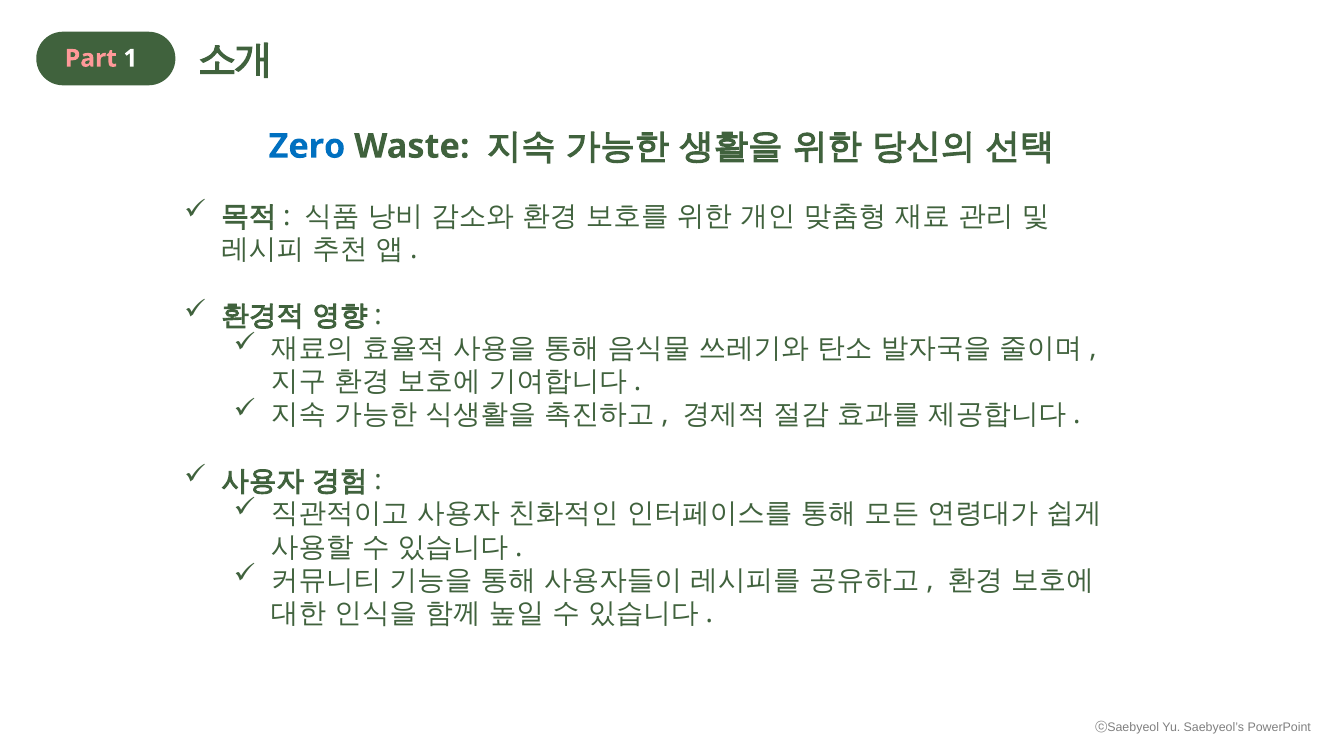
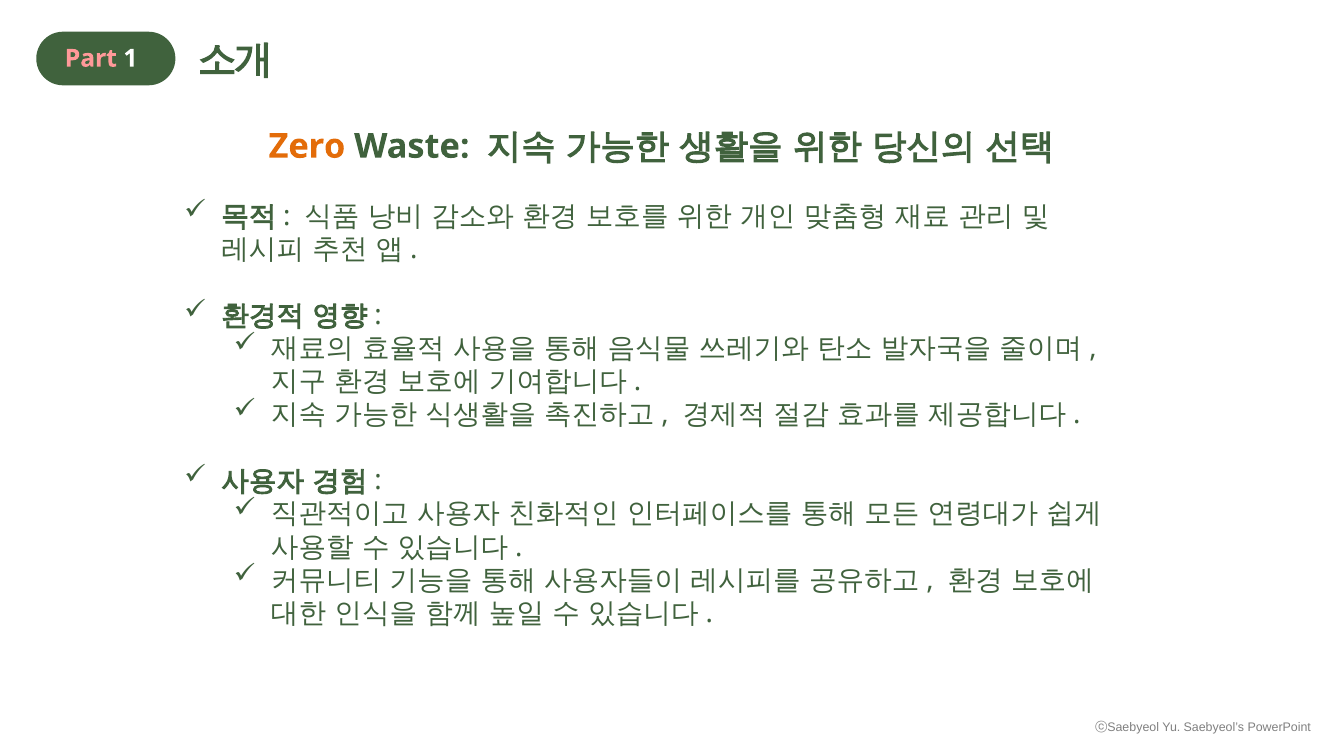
Zero colour: blue -> orange
